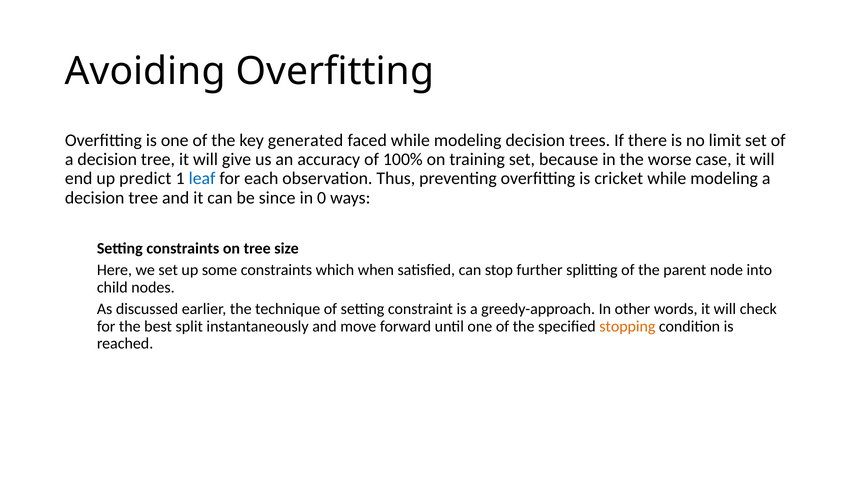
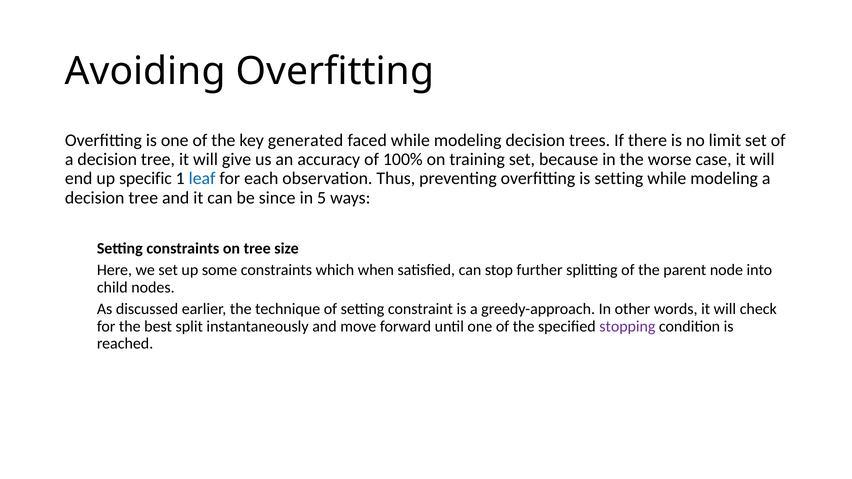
predict: predict -> specific
is cricket: cricket -> setting
0: 0 -> 5
stopping colour: orange -> purple
